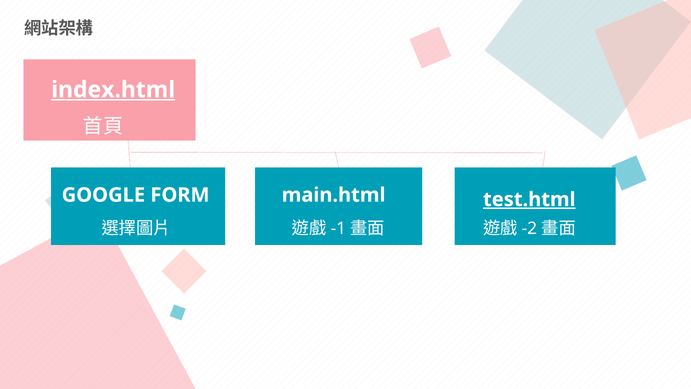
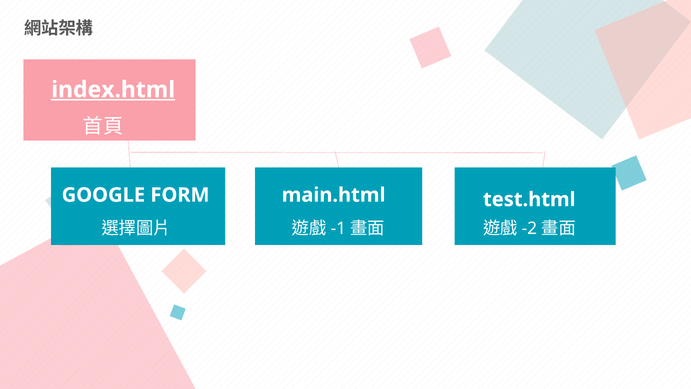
test.html underline: present -> none
